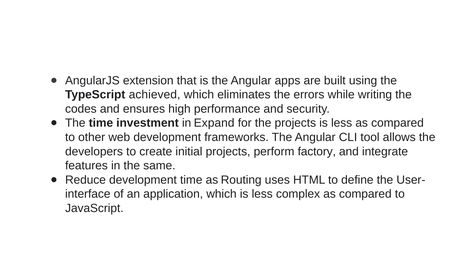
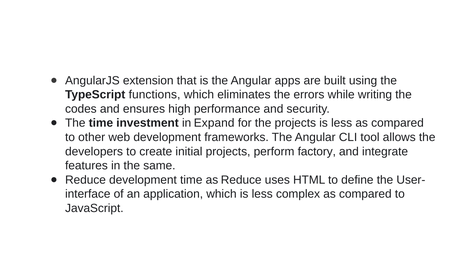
achieved: achieved -> functions
as Routing: Routing -> Reduce
